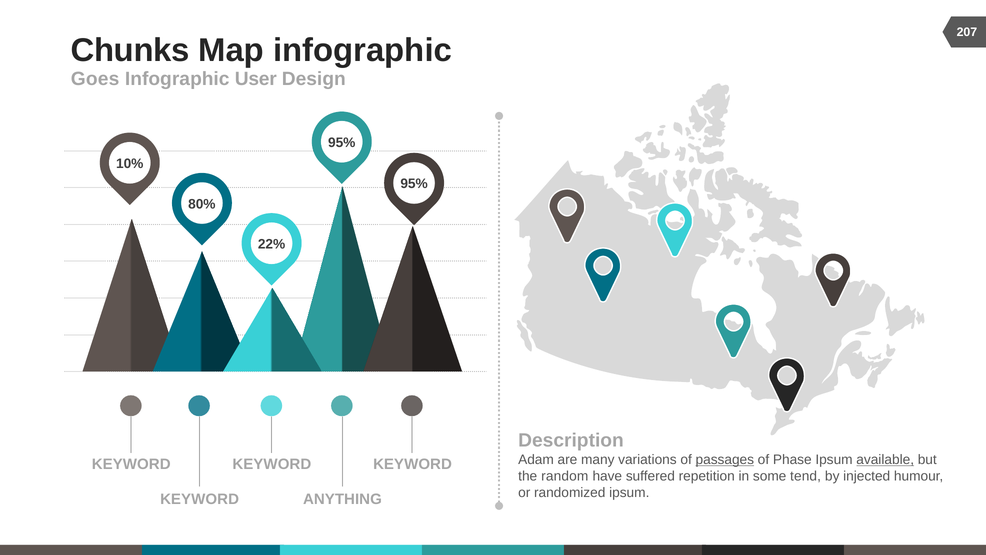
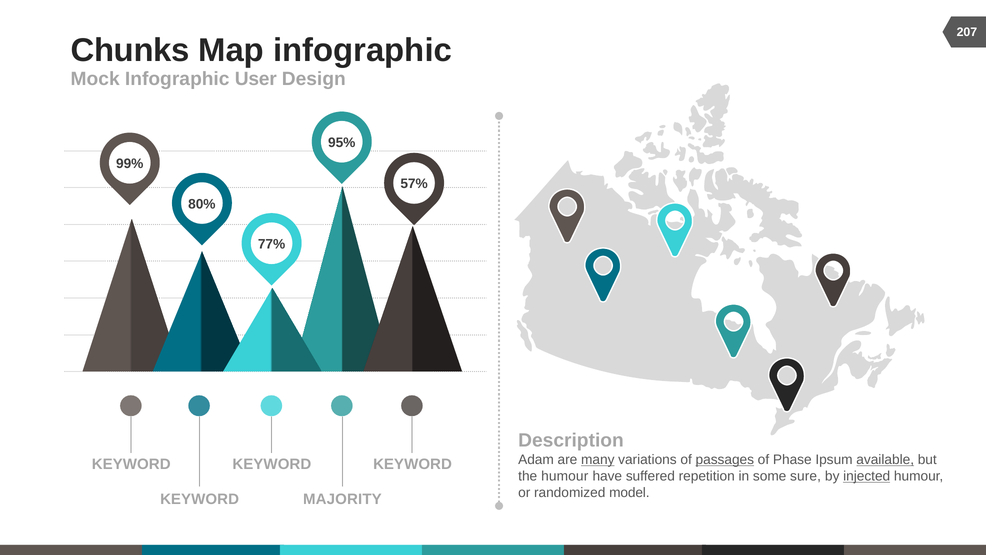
Goes: Goes -> Mock
10%: 10% -> 99%
95% at (414, 184): 95% -> 57%
22%: 22% -> 77%
many underline: none -> present
the random: random -> humour
tend: tend -> sure
injected underline: none -> present
randomized ipsum: ipsum -> model
ANYTHING: ANYTHING -> MAJORITY
